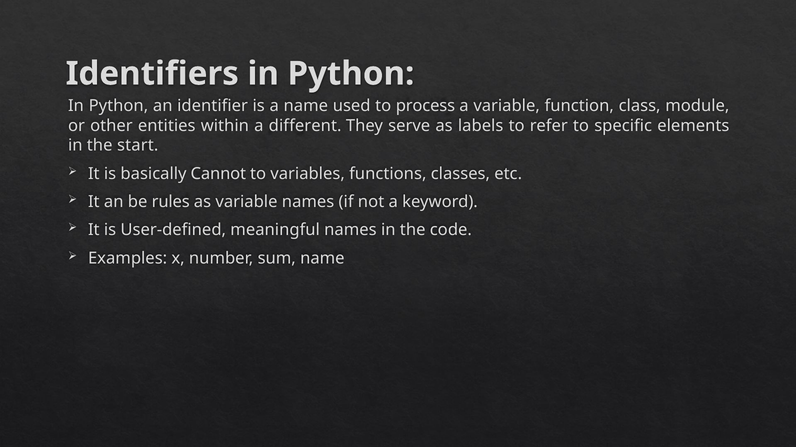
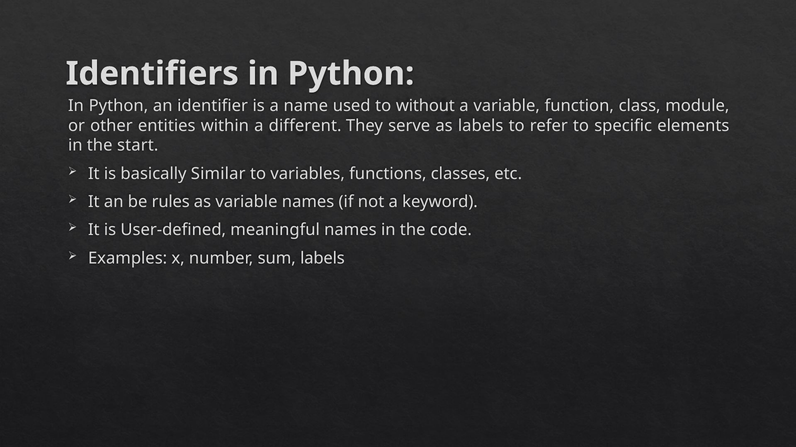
process: process -> without
Cannot: Cannot -> Similar
sum name: name -> labels
